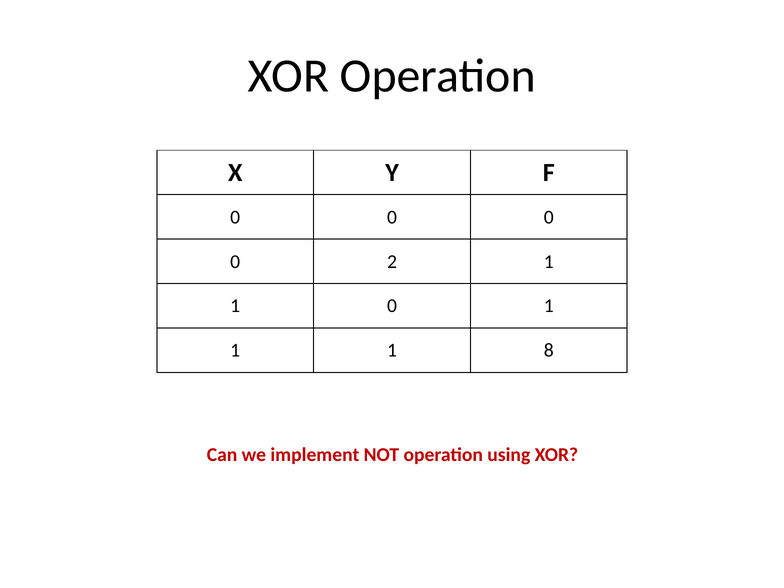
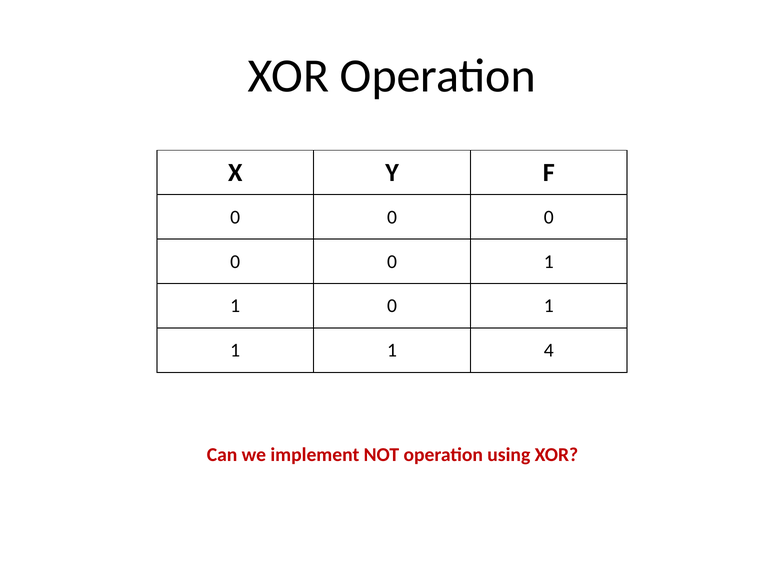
2 at (392, 262): 2 -> 0
8: 8 -> 4
